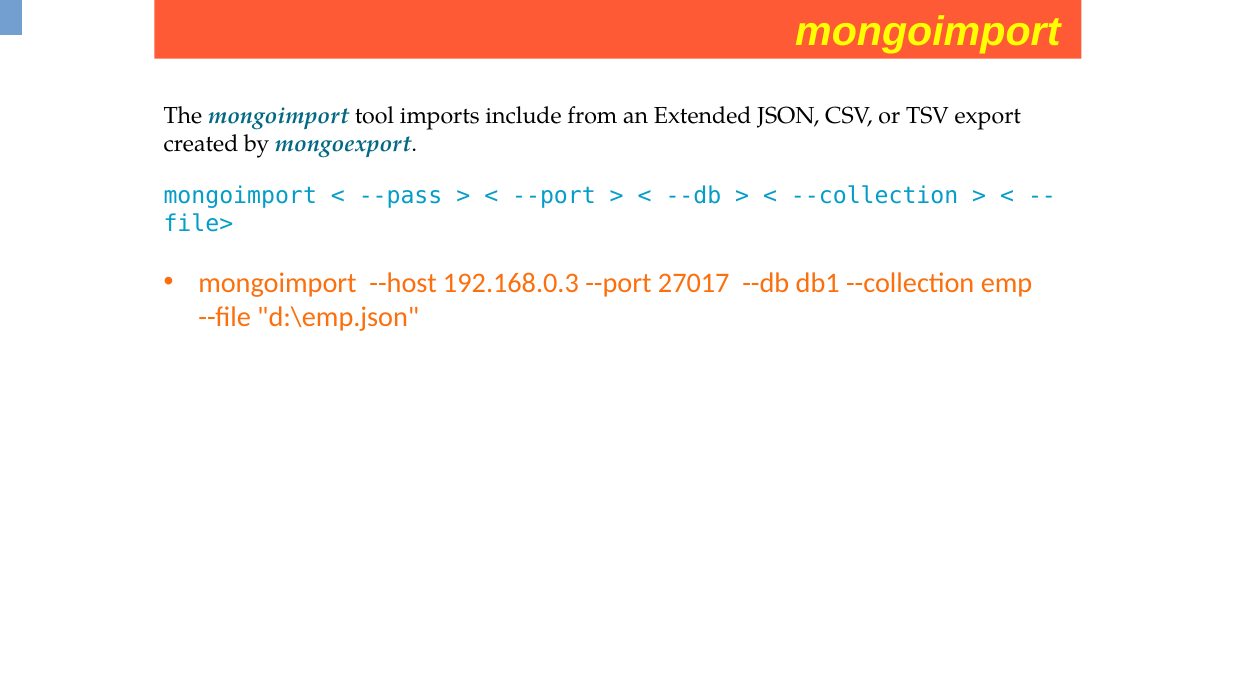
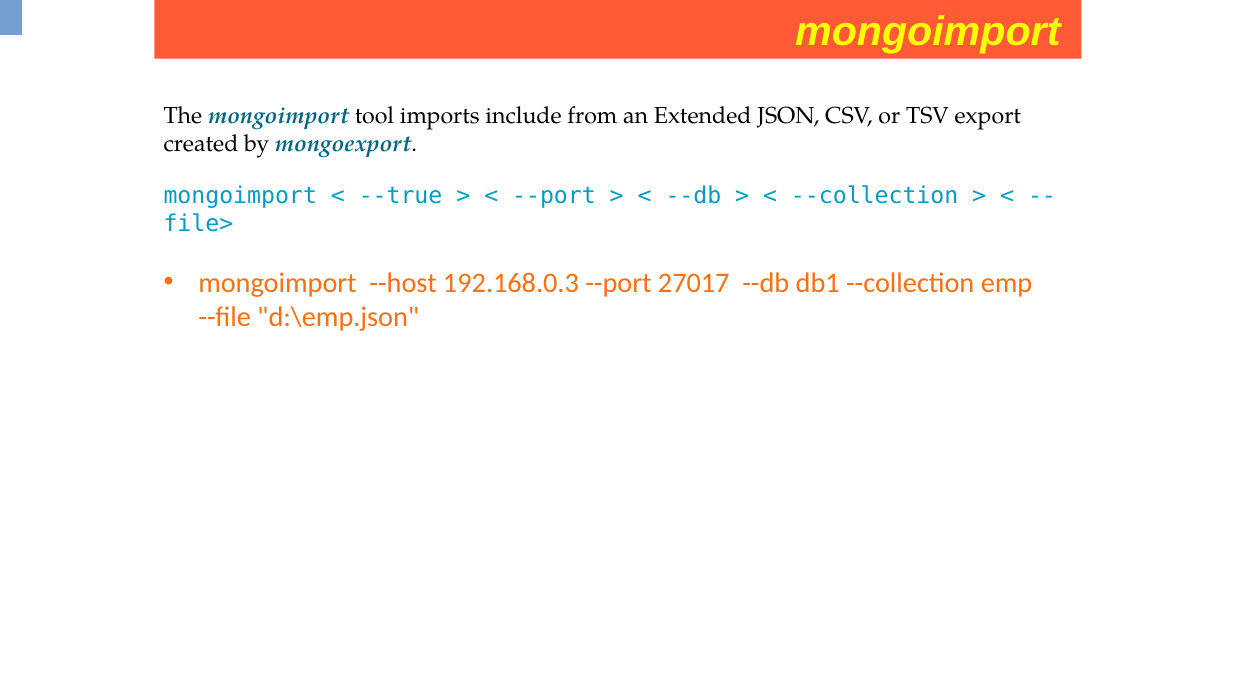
--pass: --pass -> --true
